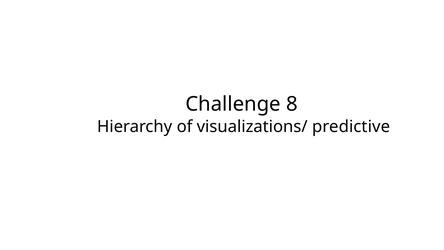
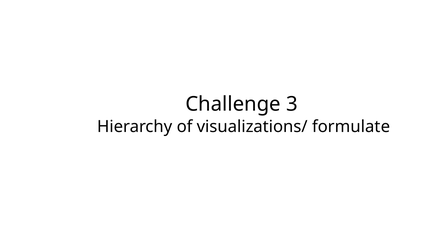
8: 8 -> 3
predictive: predictive -> formulate
